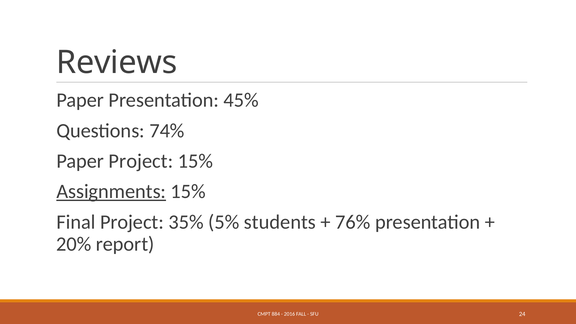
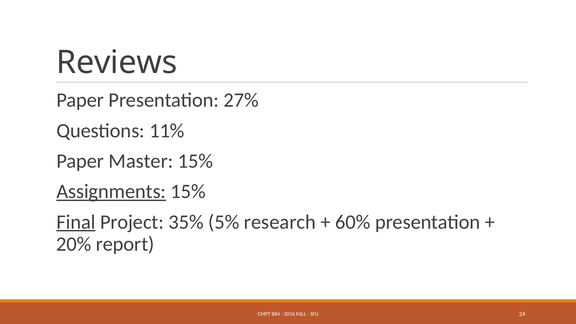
45%: 45% -> 27%
74%: 74% -> 11%
Paper Project: Project -> Master
Final underline: none -> present
students: students -> research
76%: 76% -> 60%
